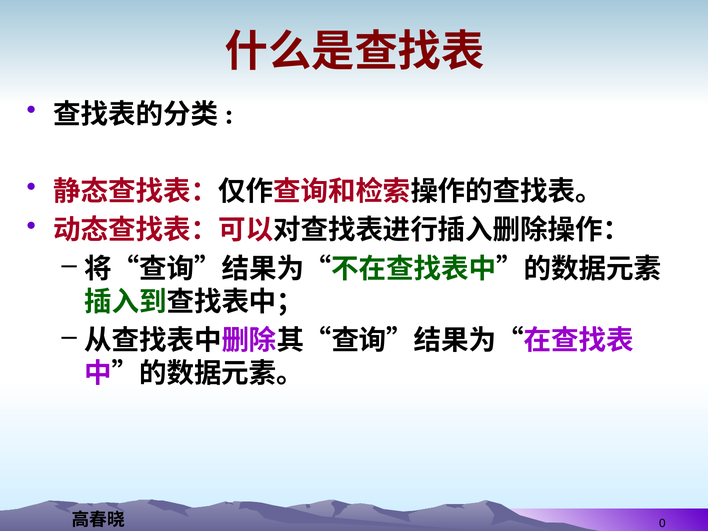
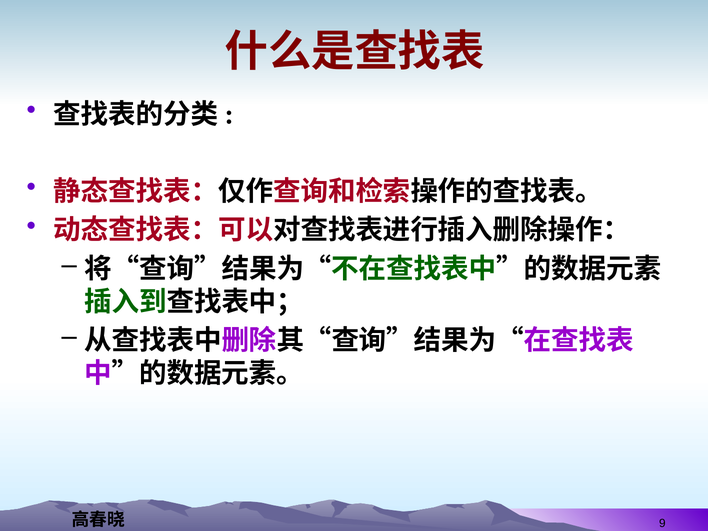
0: 0 -> 9
